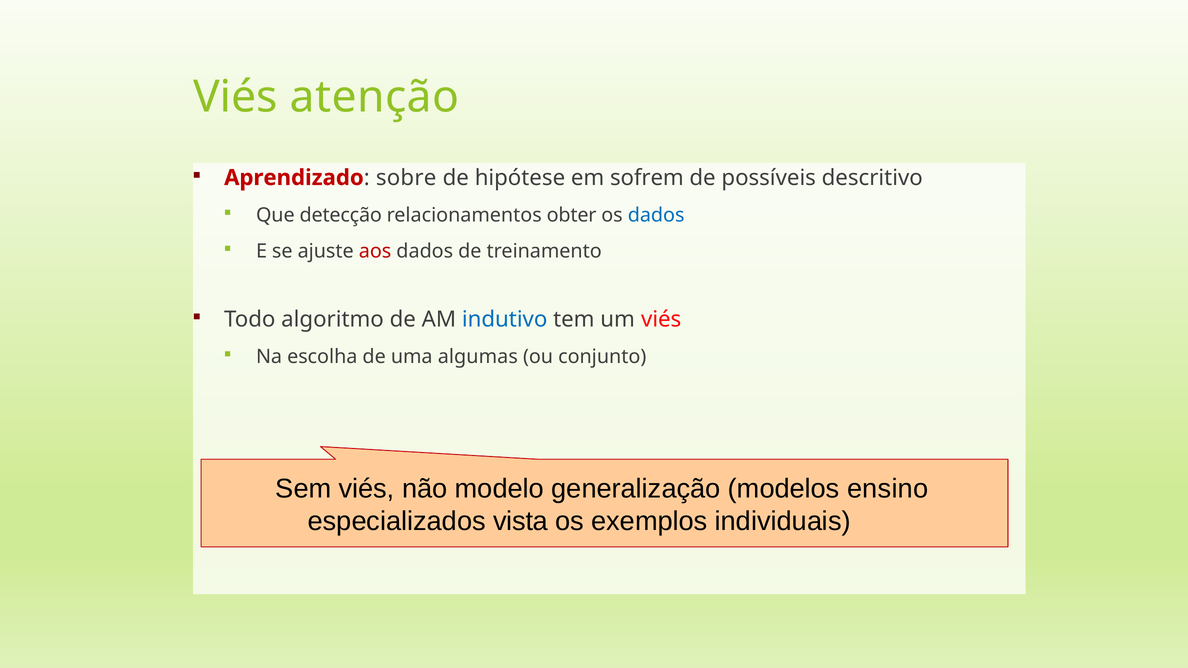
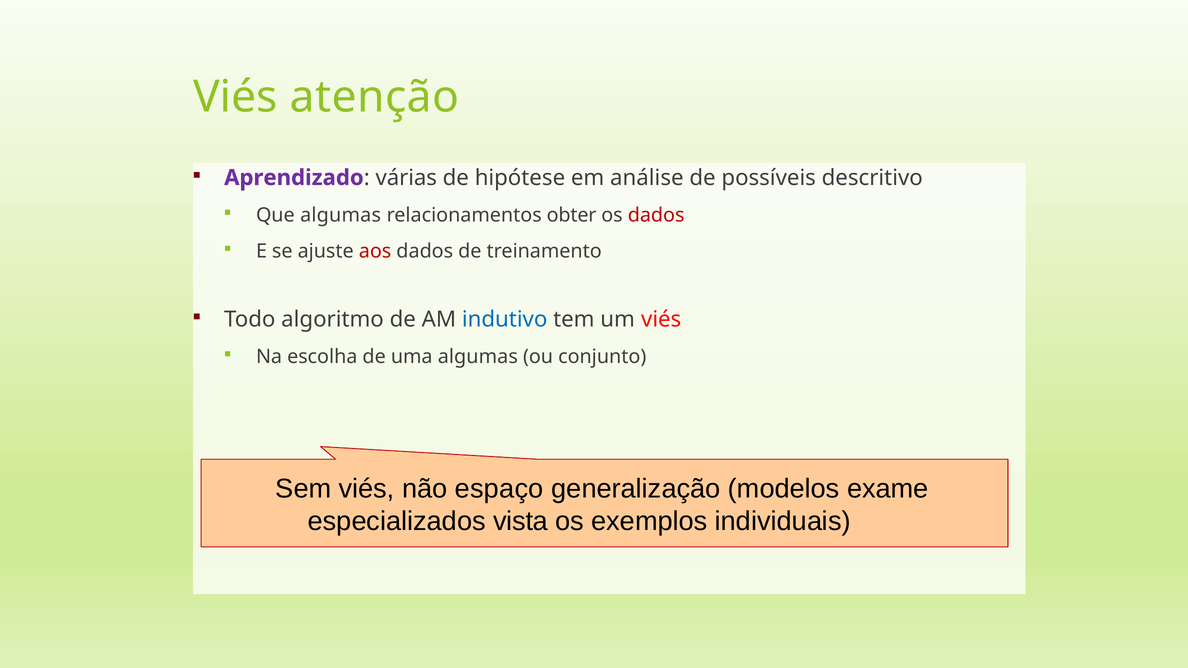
Aprendizado colour: red -> purple
sobre: sobre -> várias
sofrem: sofrem -> análise
Que detecção: detecção -> algumas
dados at (656, 215) colour: blue -> red
modelo: modelo -> espaço
ensino: ensino -> exame
